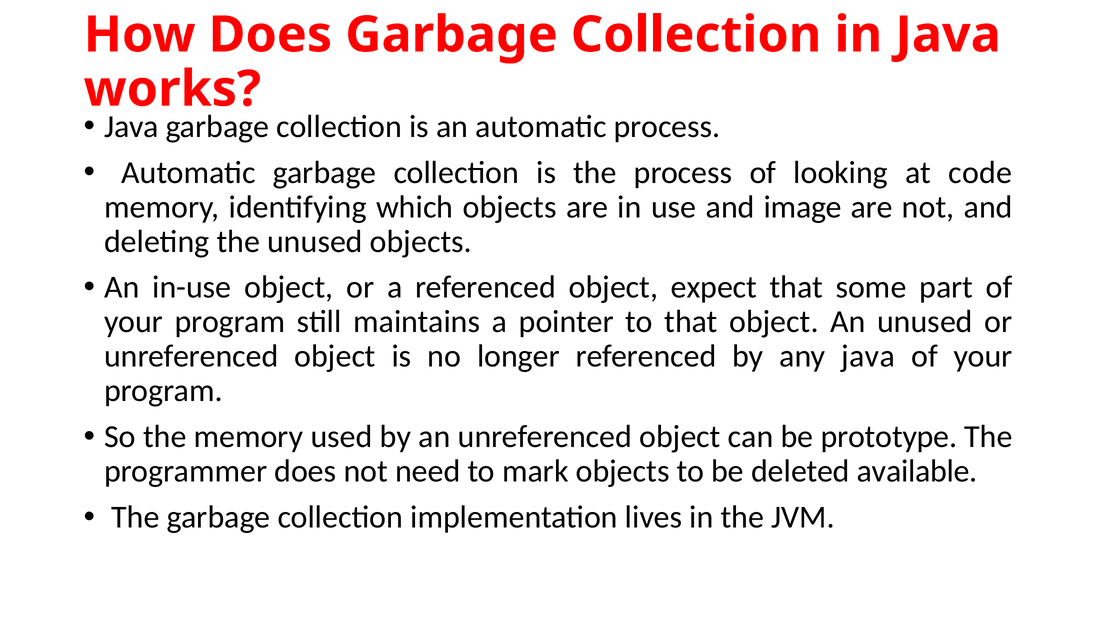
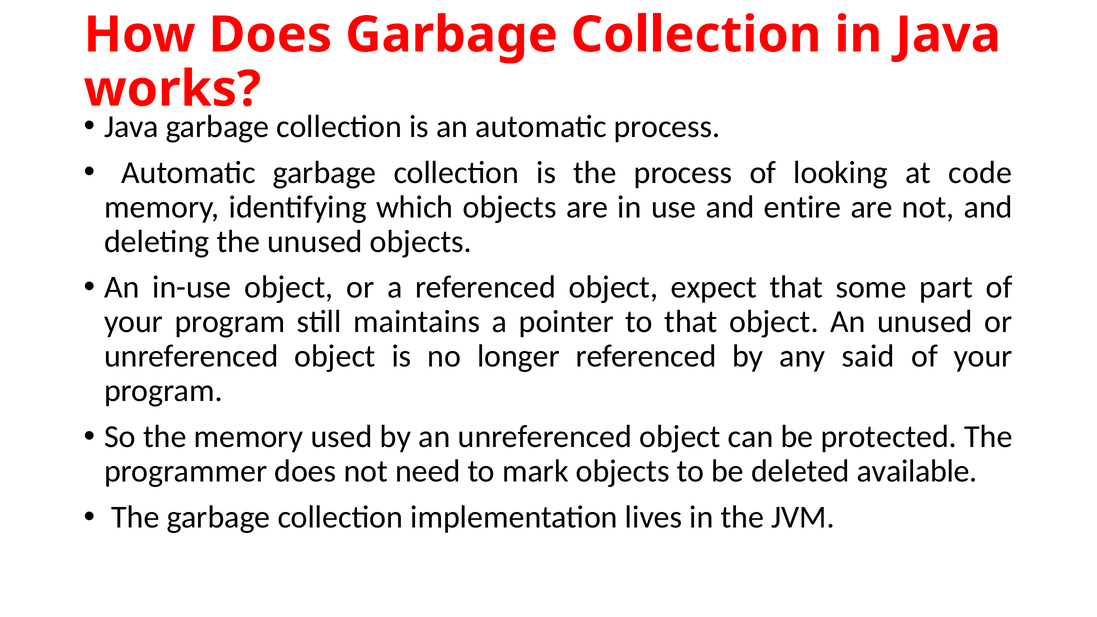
image: image -> entire
any java: java -> said
prototype: prototype -> protected
